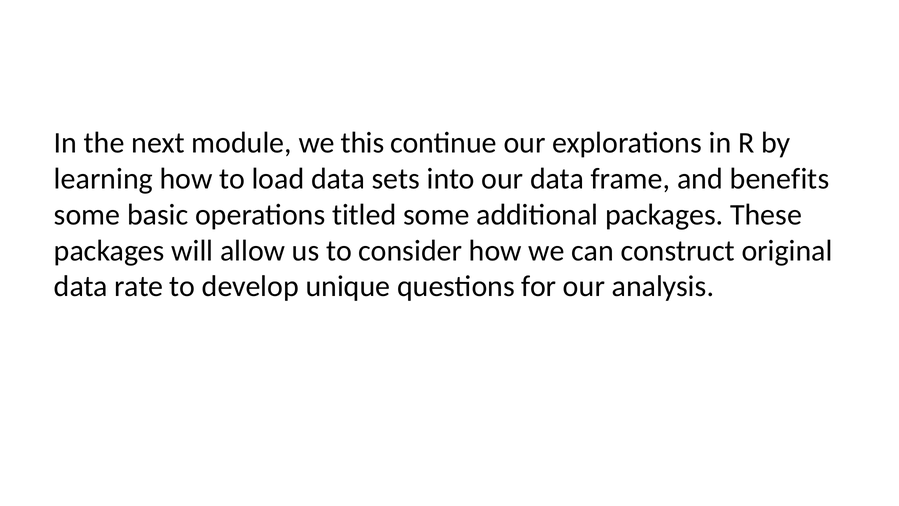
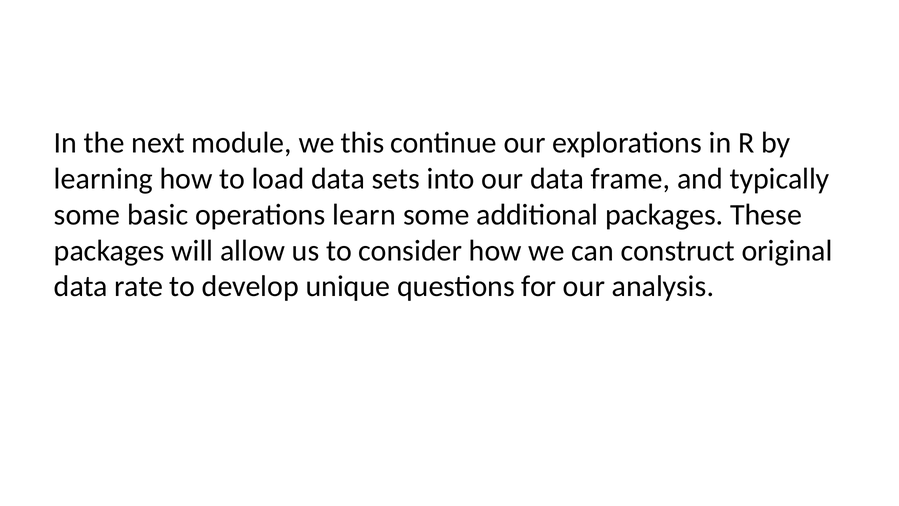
benefits: benefits -> typically
titled: titled -> learn
